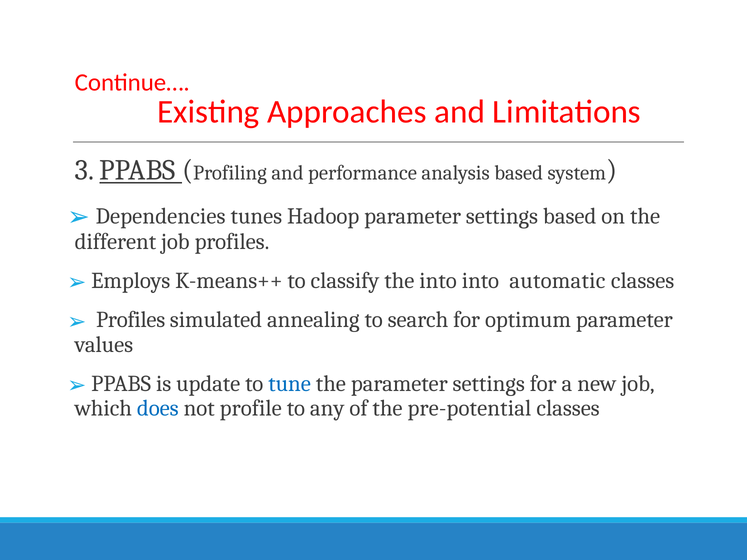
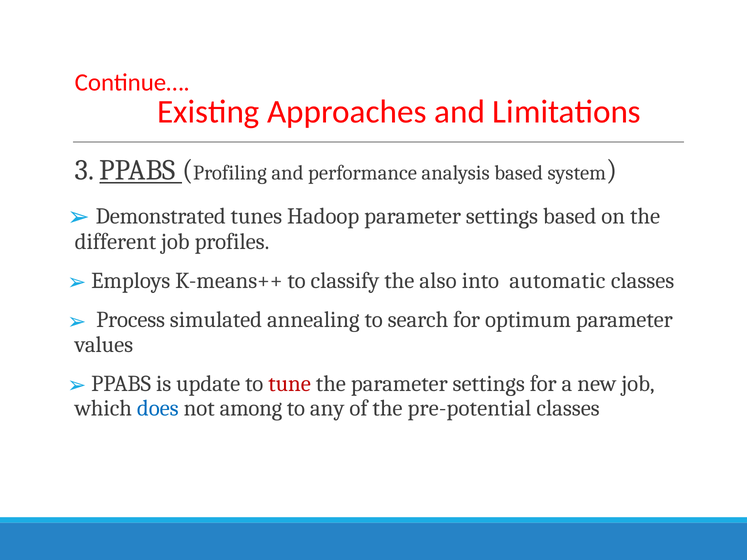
Dependencies: Dependencies -> Demonstrated
the into: into -> also
Profiles at (131, 320): Profiles -> Process
tune colour: blue -> red
profile: profile -> among
